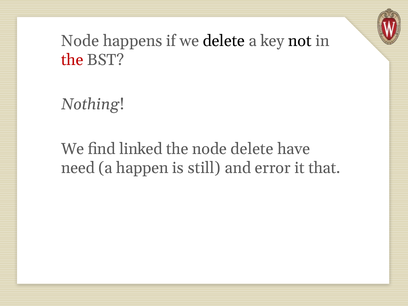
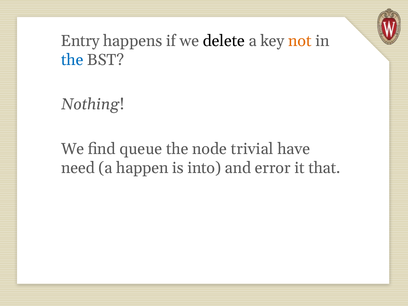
Node at (80, 41): Node -> Entry
not colour: black -> orange
the at (72, 60) colour: red -> blue
linked: linked -> queue
node delete: delete -> trivial
still: still -> into
